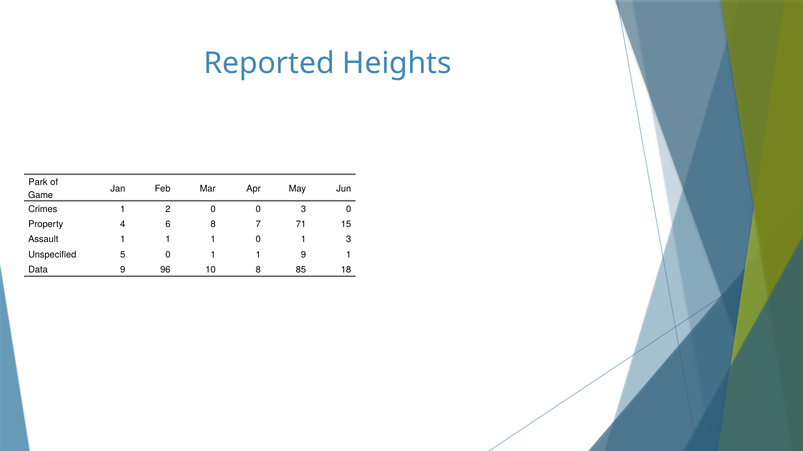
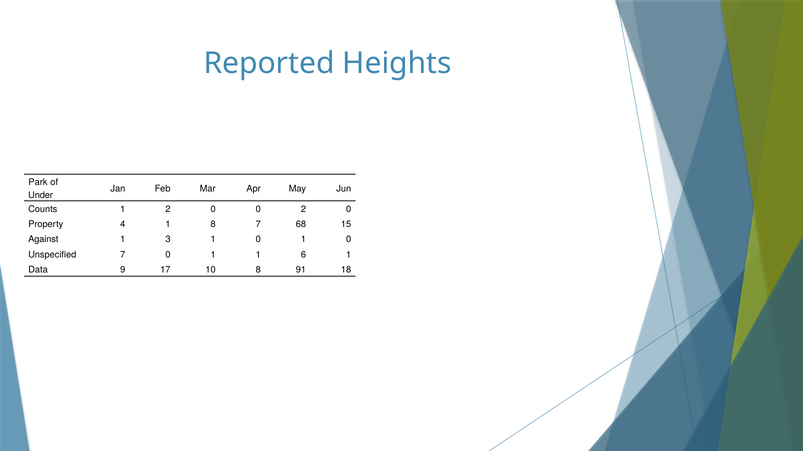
Game: Game -> Under
Crimes: Crimes -> Counts
0 3: 3 -> 2
4 6: 6 -> 1
71: 71 -> 68
Assault: Assault -> Against
1 at (168, 240): 1 -> 3
0 1 3: 3 -> 0
Unspecified 5: 5 -> 7
1 9: 9 -> 6
96: 96 -> 17
85: 85 -> 91
